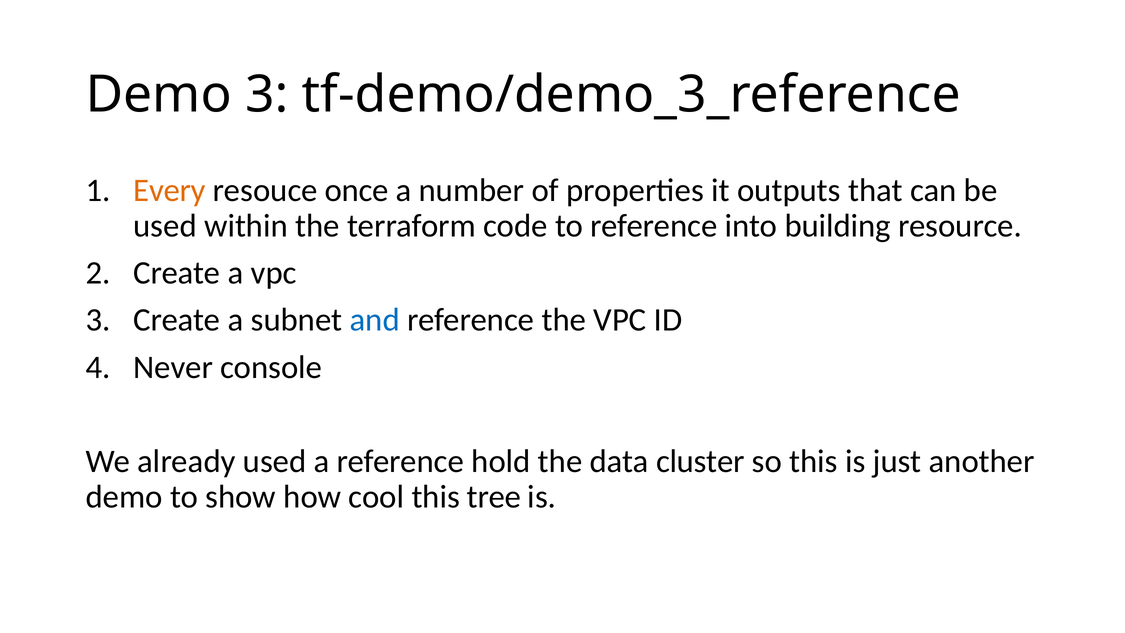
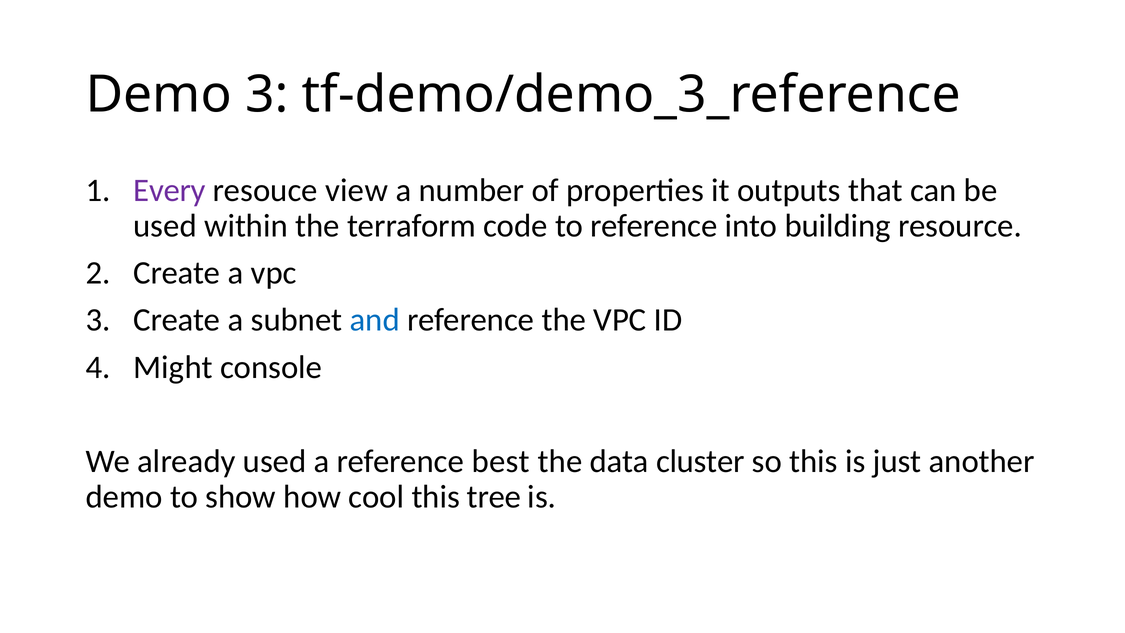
Every colour: orange -> purple
once: once -> view
Never: Never -> Might
hold: hold -> best
